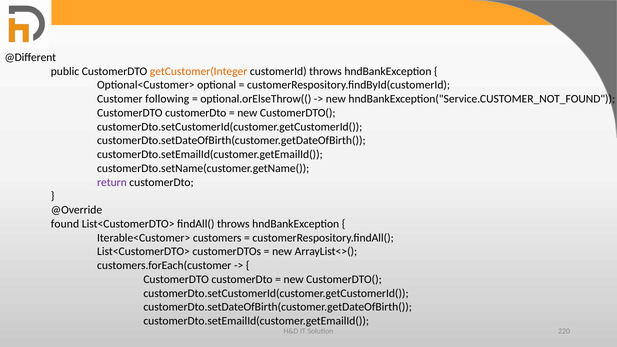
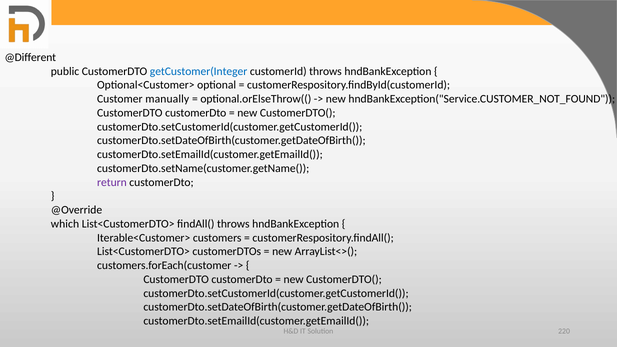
getCustomer(Integer colour: orange -> blue
following: following -> manually
found: found -> which
